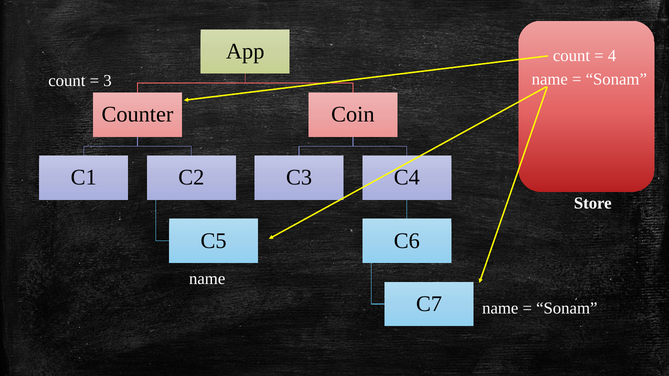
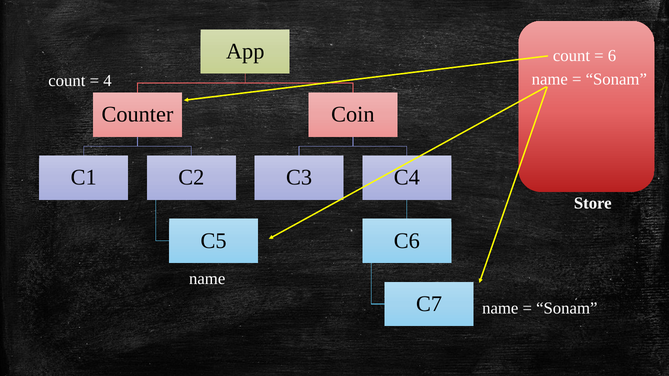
4: 4 -> 6
3: 3 -> 4
